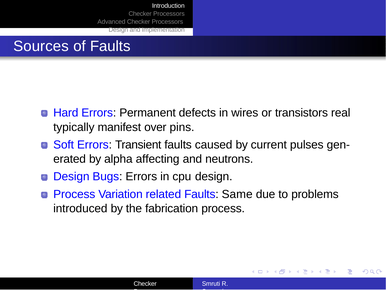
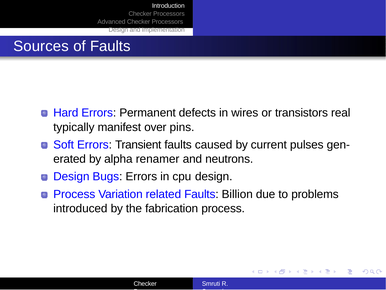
affecting: affecting -> renamer
Same: Same -> Billion
